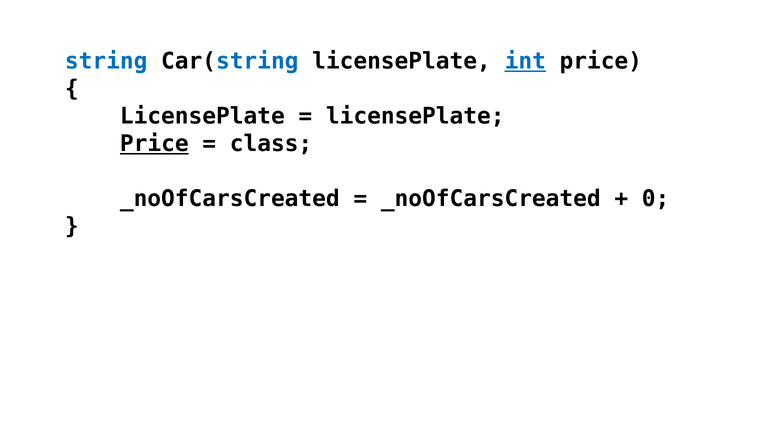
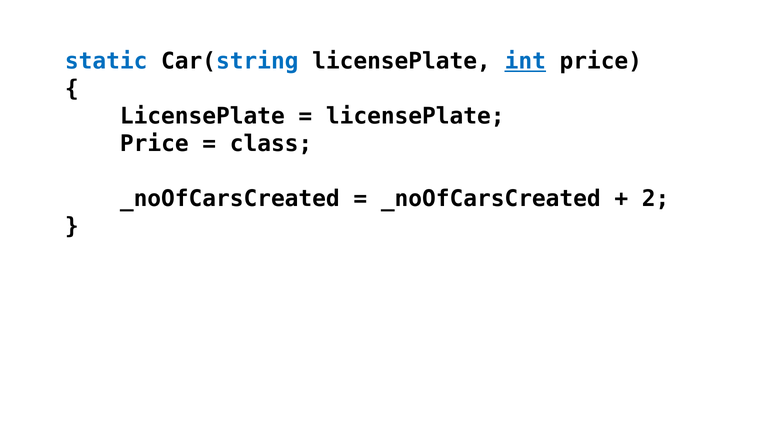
string: string -> static
Price at (154, 144) underline: present -> none
0: 0 -> 2
